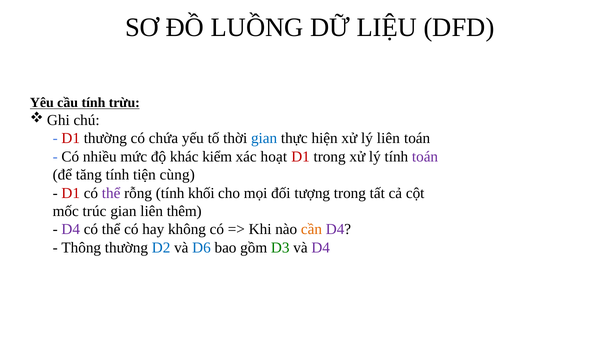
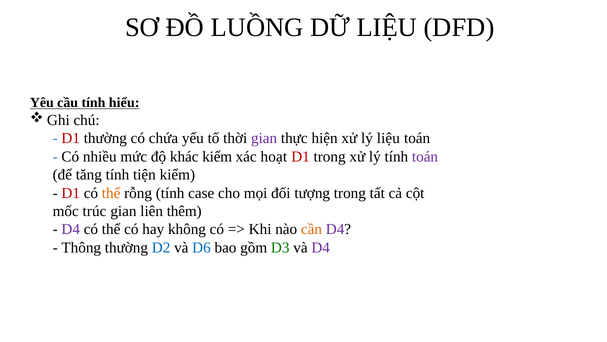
trừu: trừu -> hiểu
gian at (264, 138) colour: blue -> purple
lý liên: liên -> liệu
tiện cùng: cùng -> kiểm
thể at (111, 193) colour: purple -> orange
khối: khối -> case
